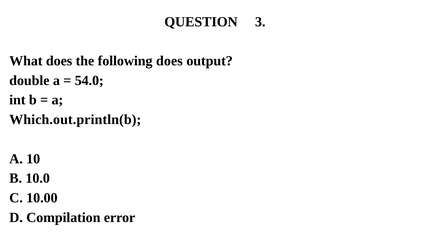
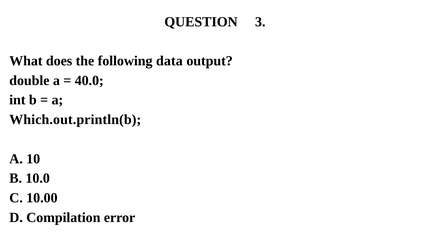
following does: does -> data
54.0: 54.0 -> 40.0
